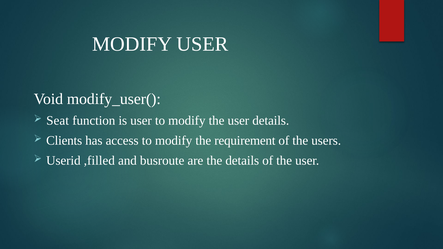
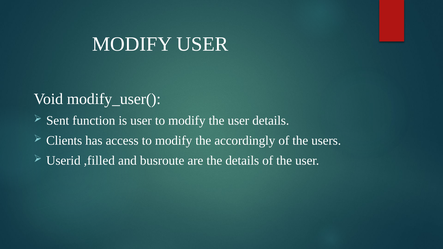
Seat: Seat -> Sent
requirement: requirement -> accordingly
